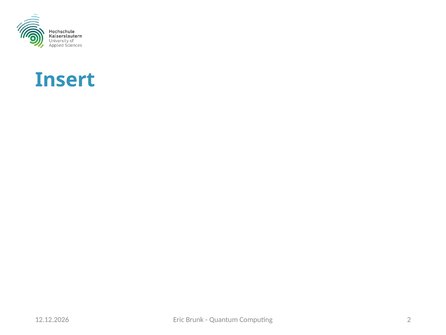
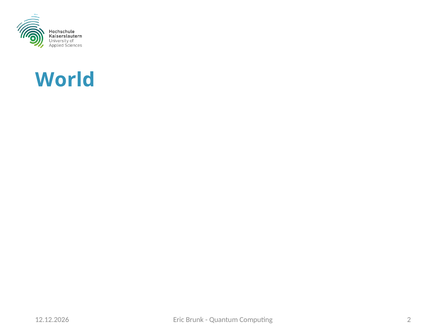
Insert: Insert -> World
